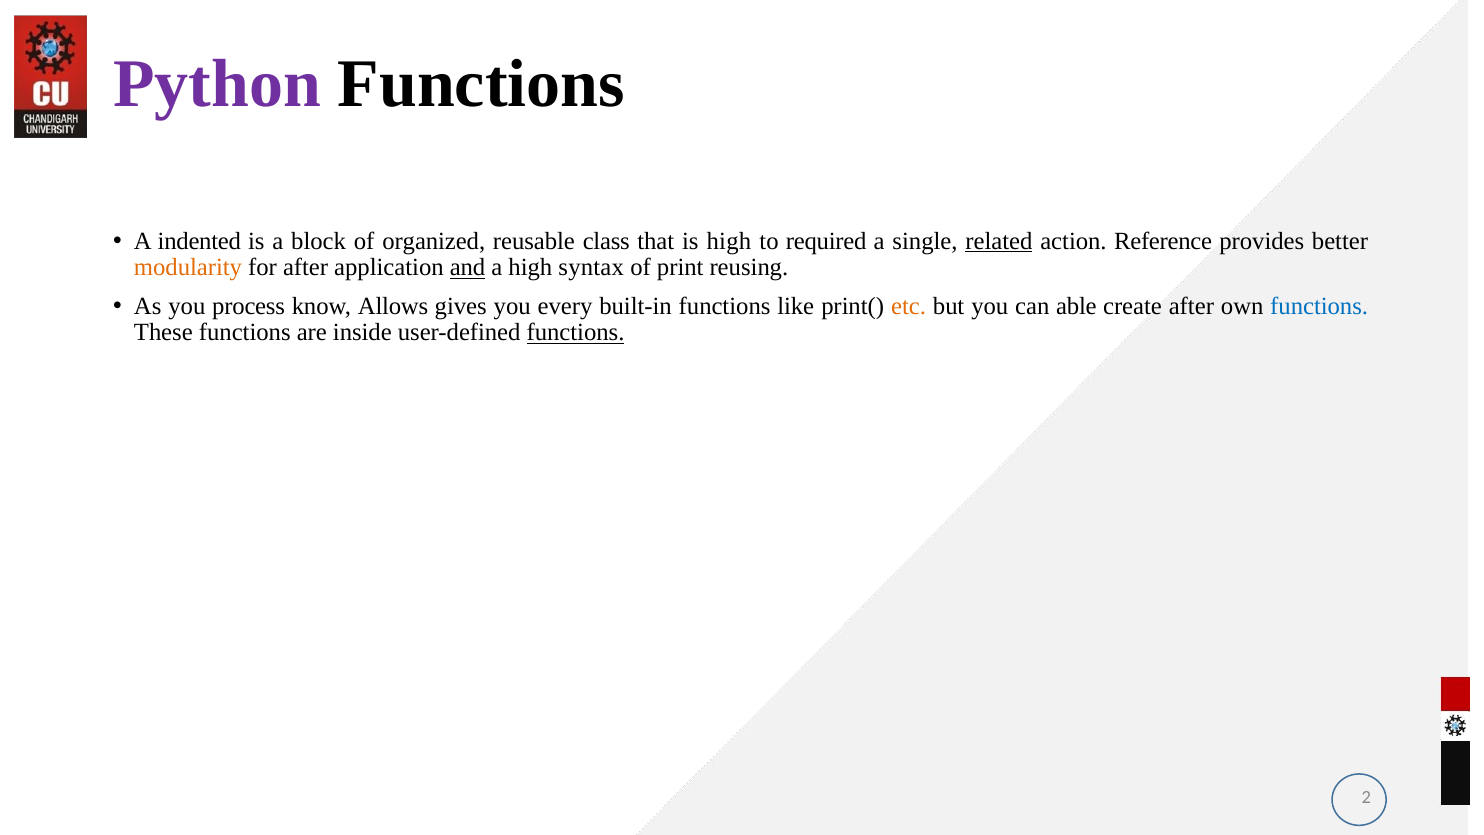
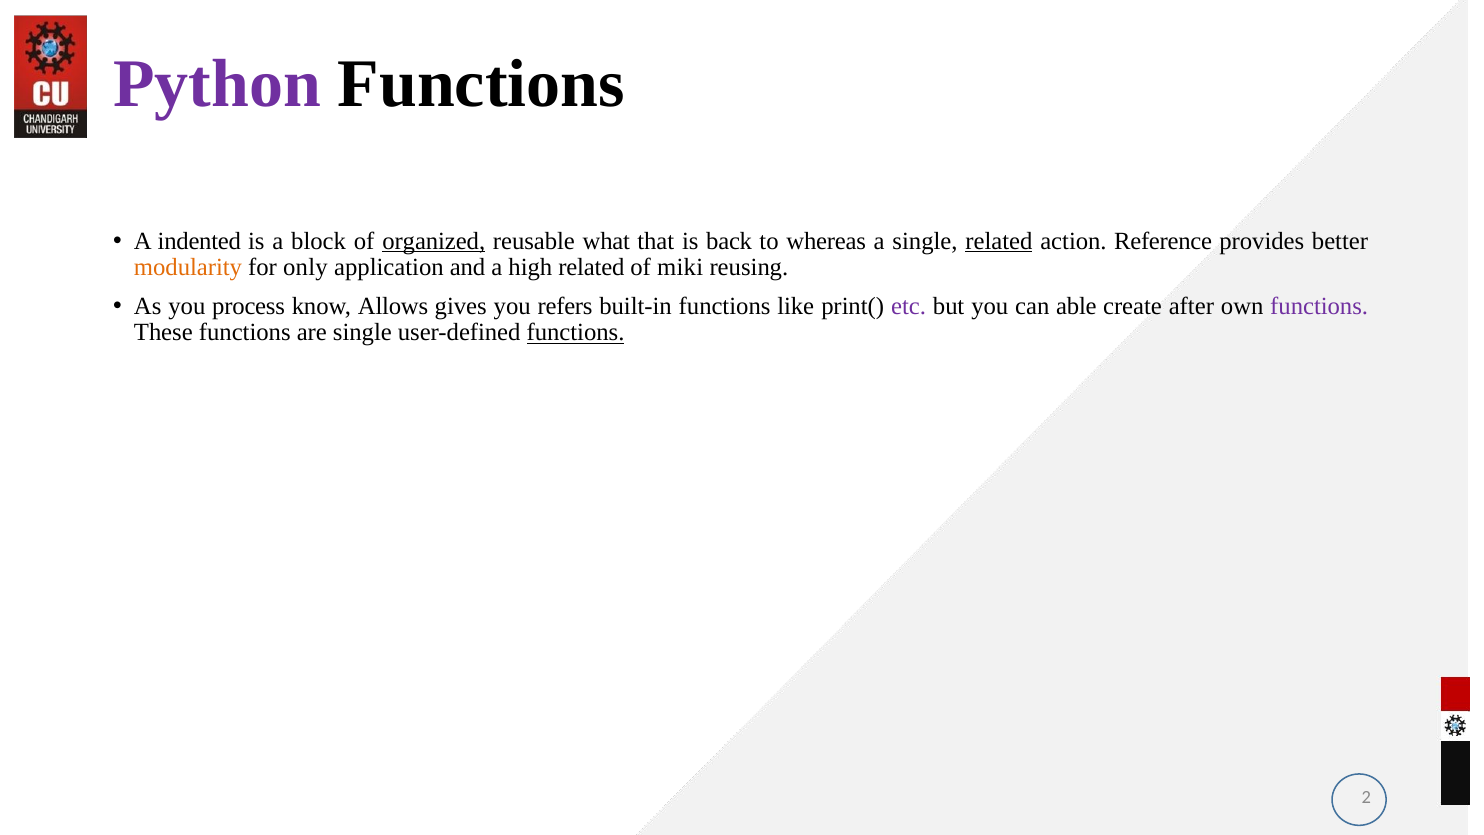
organized underline: none -> present
class: class -> what
is high: high -> back
required: required -> whereas
for after: after -> only
and underline: present -> none
high syntax: syntax -> related
print: print -> miki
every: every -> refers
etc colour: orange -> purple
functions at (1319, 306) colour: blue -> purple
are inside: inside -> single
